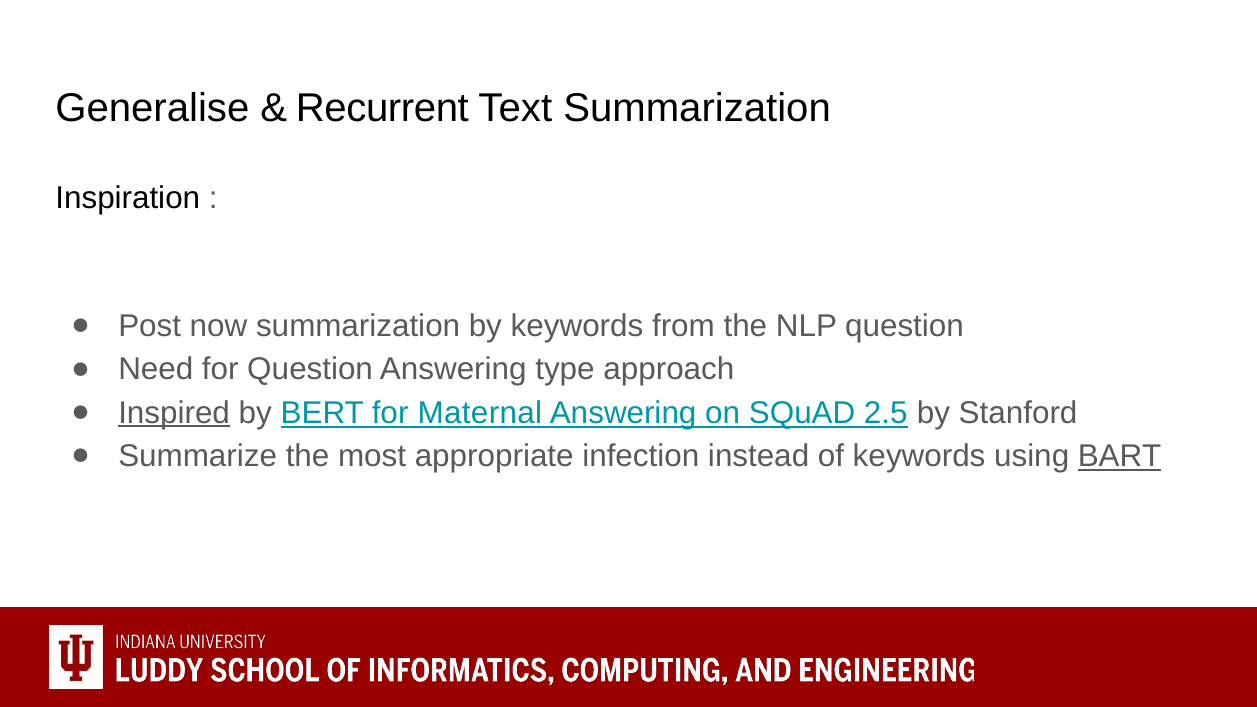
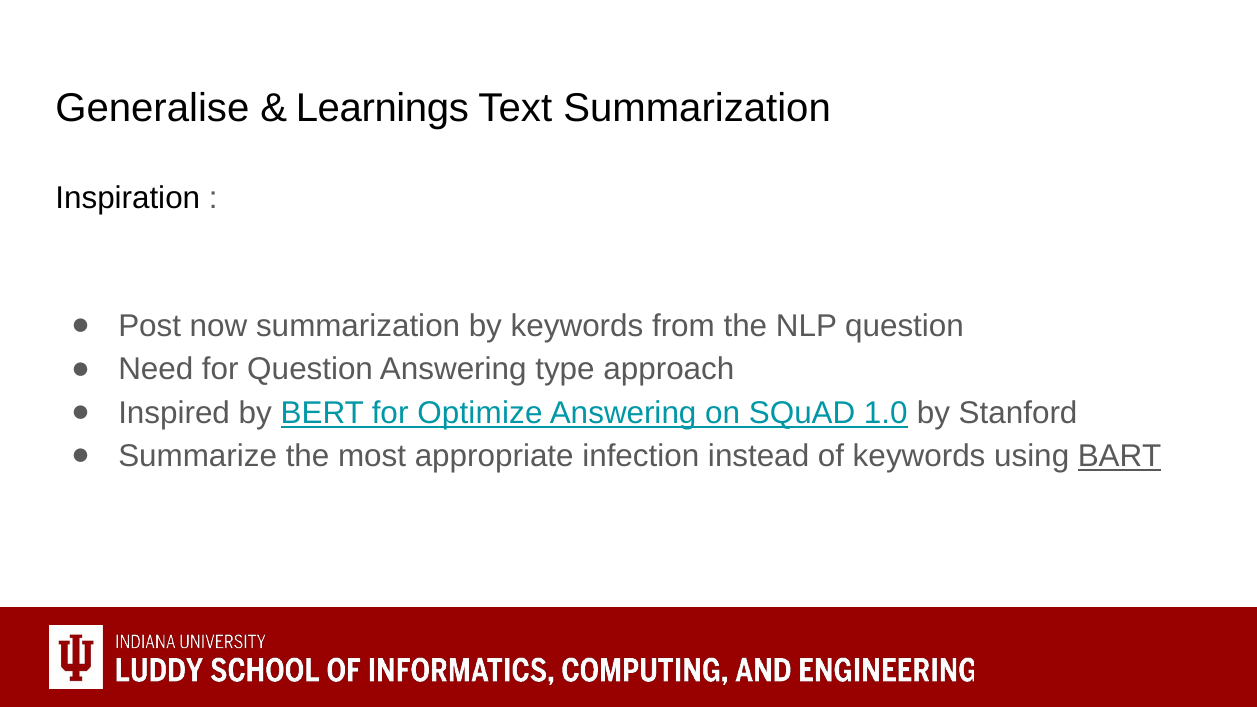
Recurrent: Recurrent -> Learnings
Inspired underline: present -> none
Maternal: Maternal -> Optimize
2.5: 2.5 -> 1.0
